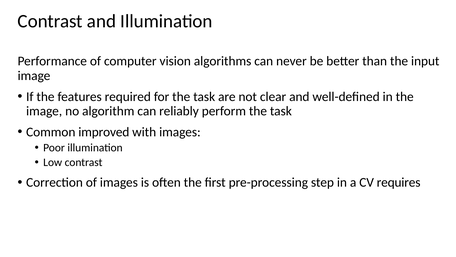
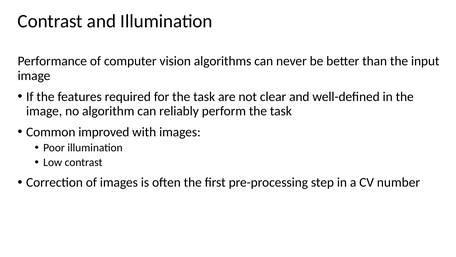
requires: requires -> number
